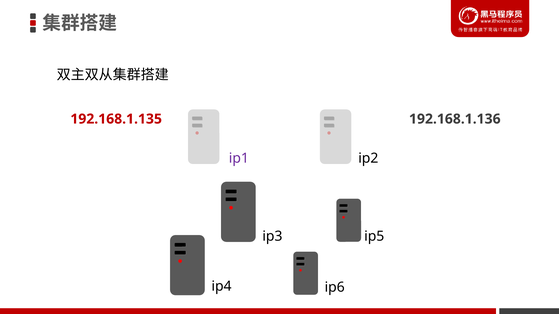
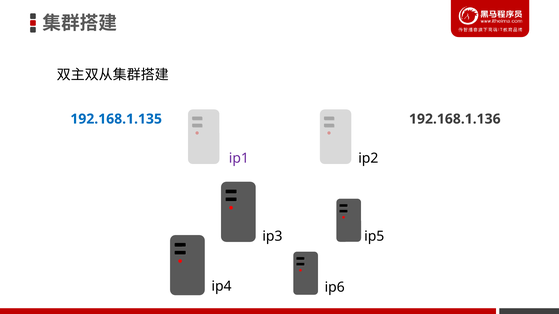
192.168.1.135 colour: red -> blue
